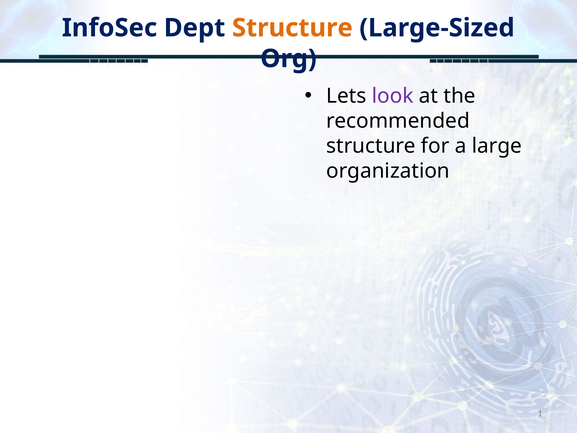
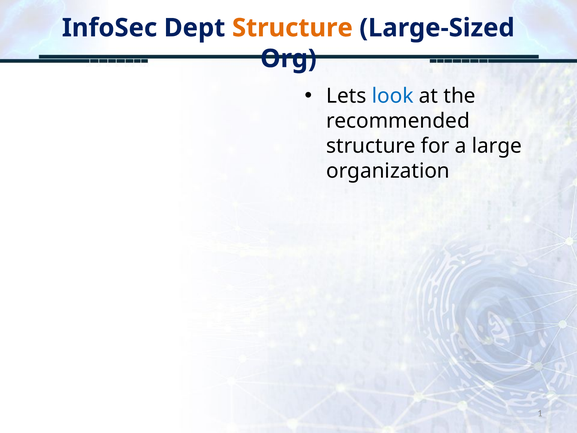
look colour: purple -> blue
